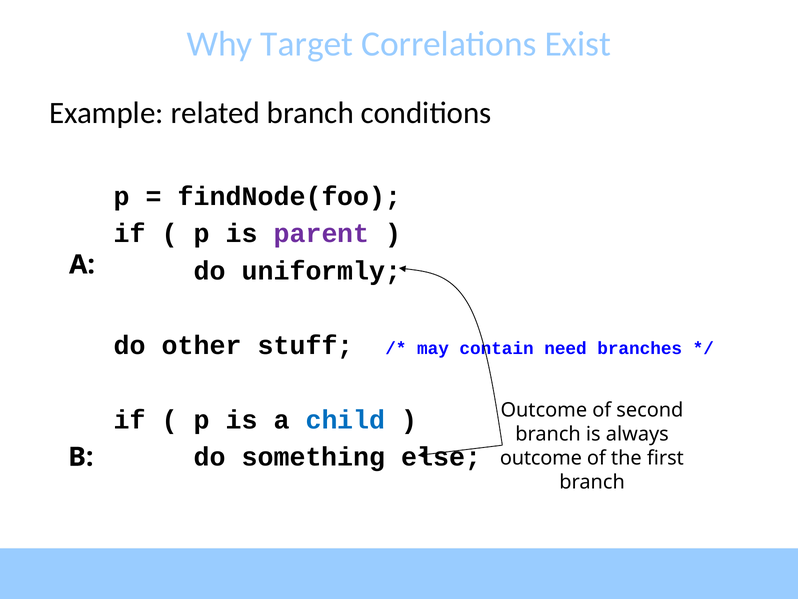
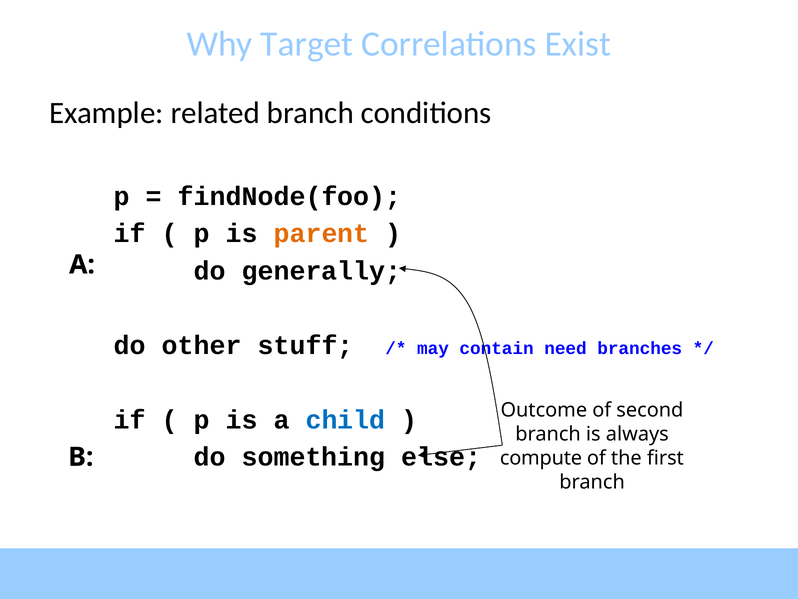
parent colour: purple -> orange
uniformly: uniformly -> generally
outcome at (541, 458): outcome -> compute
